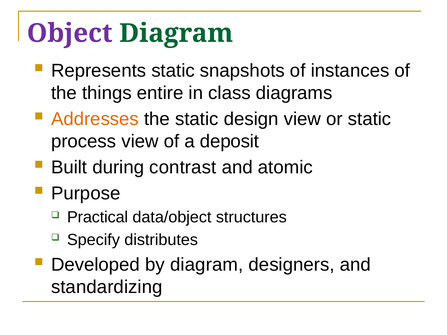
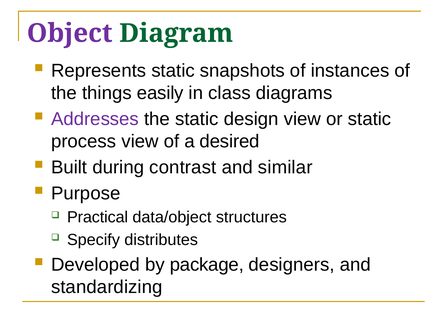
entire: entire -> easily
Addresses colour: orange -> purple
deposit: deposit -> desired
atomic: atomic -> similar
by diagram: diagram -> package
